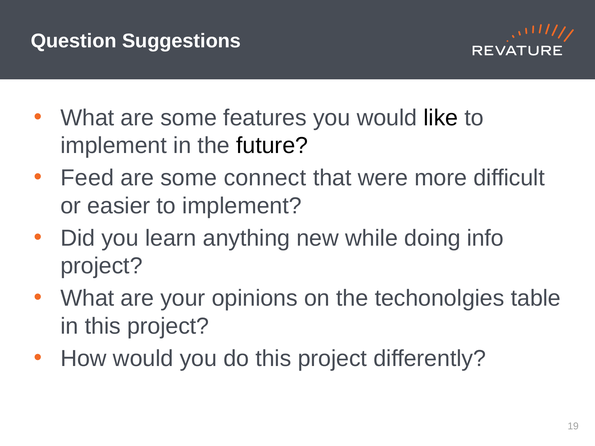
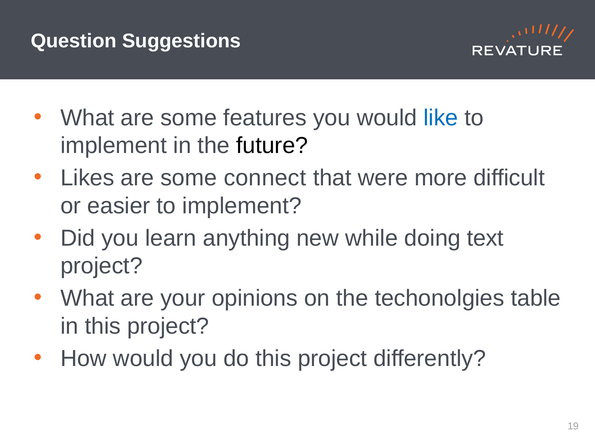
like colour: black -> blue
Feed: Feed -> Likes
info: info -> text
